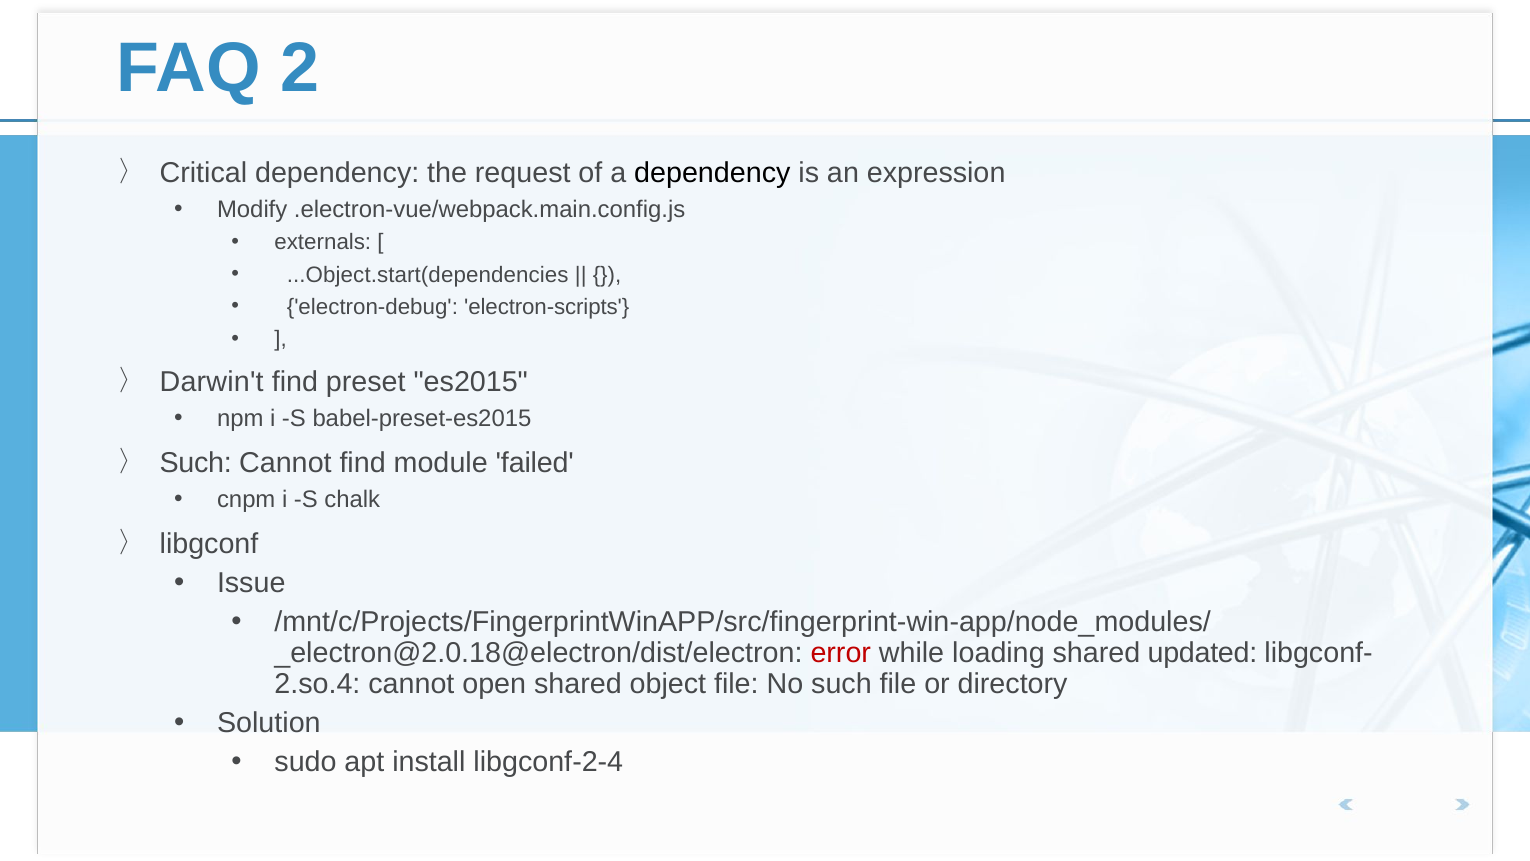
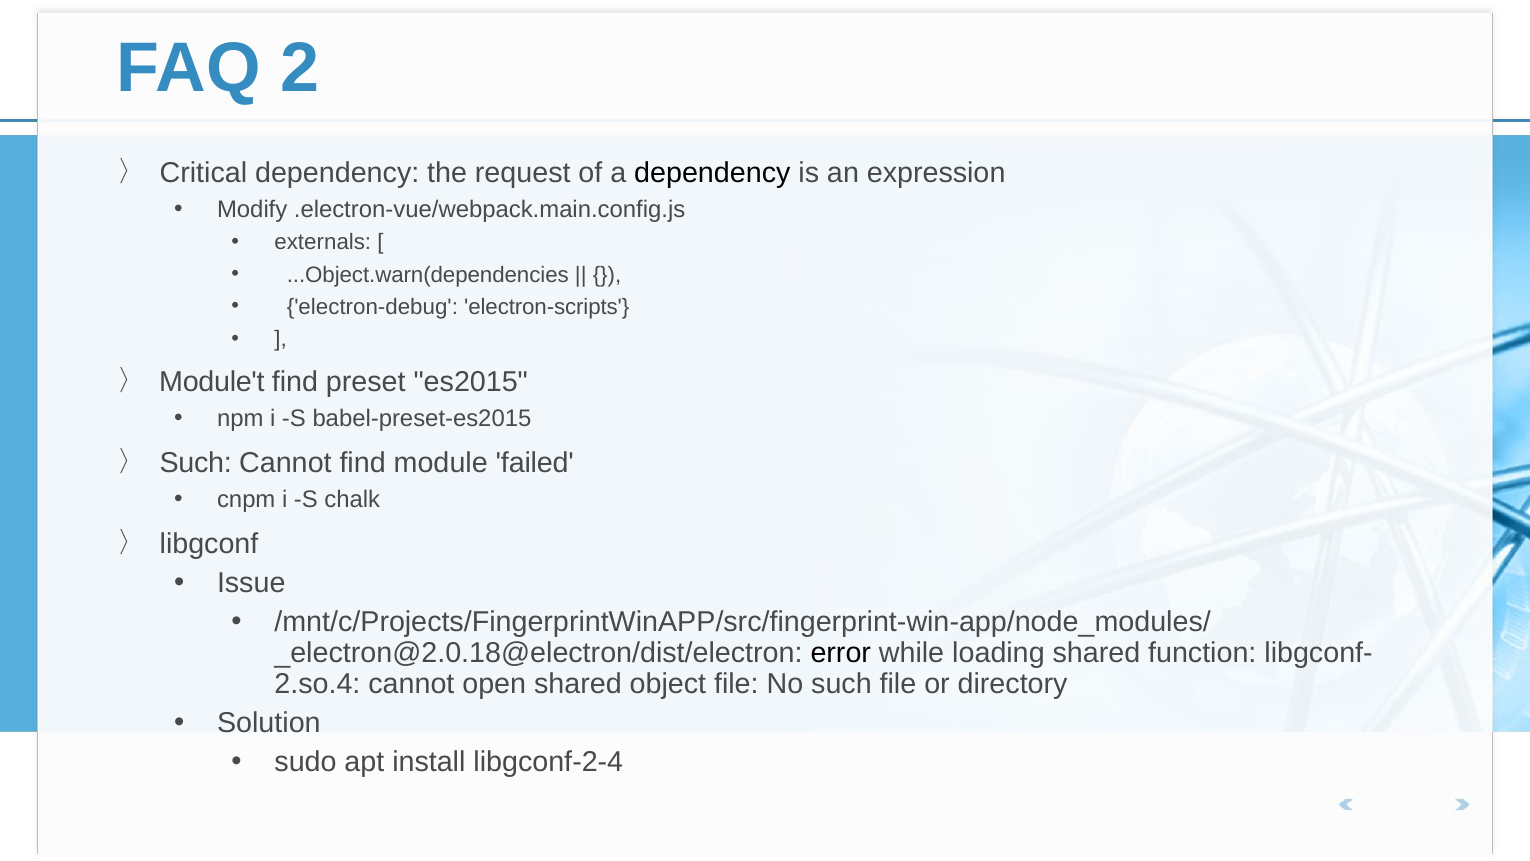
...Object.start(dependencies: ...Object.start(dependencies -> ...Object.warn(dependencies
Darwin't: Darwin't -> Module't
error colour: red -> black
updated: updated -> function
